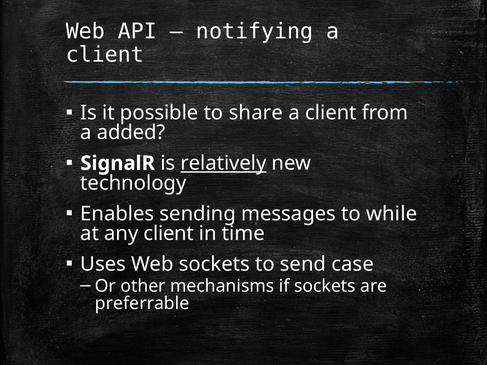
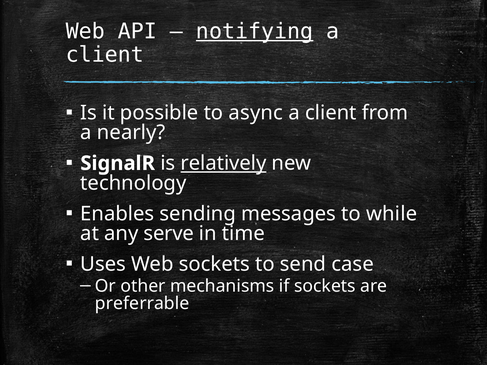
notifying underline: none -> present
share: share -> async
added: added -> nearly
any client: client -> serve
